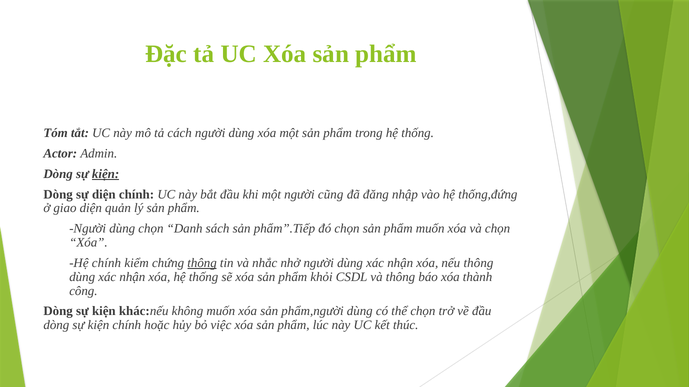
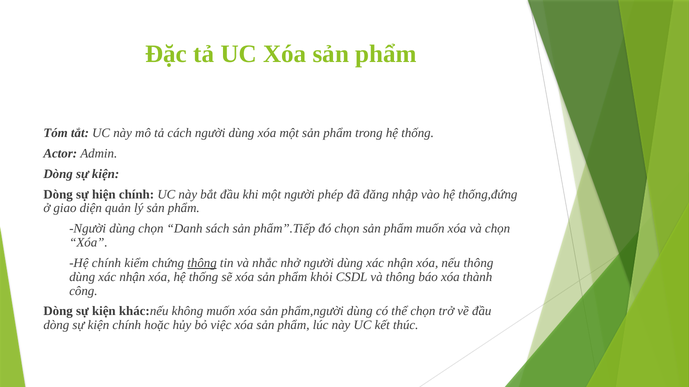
kiện at (106, 174) underline: present -> none
sự diện: diện -> hiện
cũng: cũng -> phép
